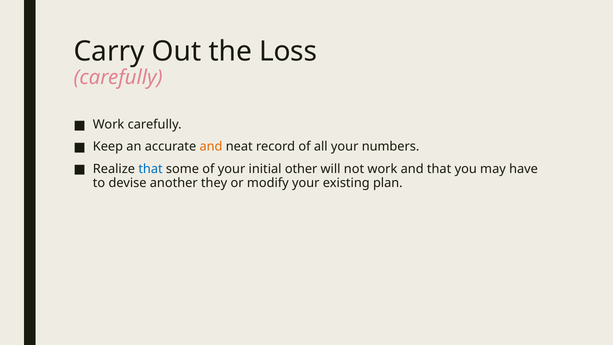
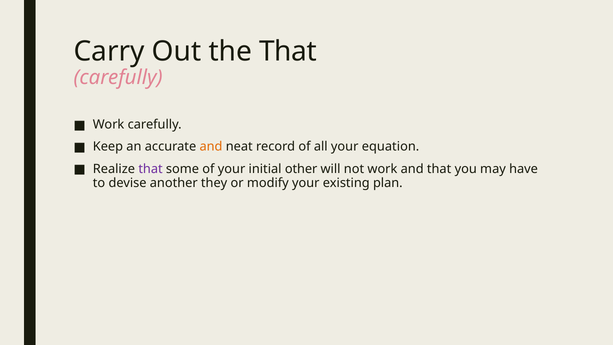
the Loss: Loss -> That
numbers: numbers -> equation
that at (151, 169) colour: blue -> purple
